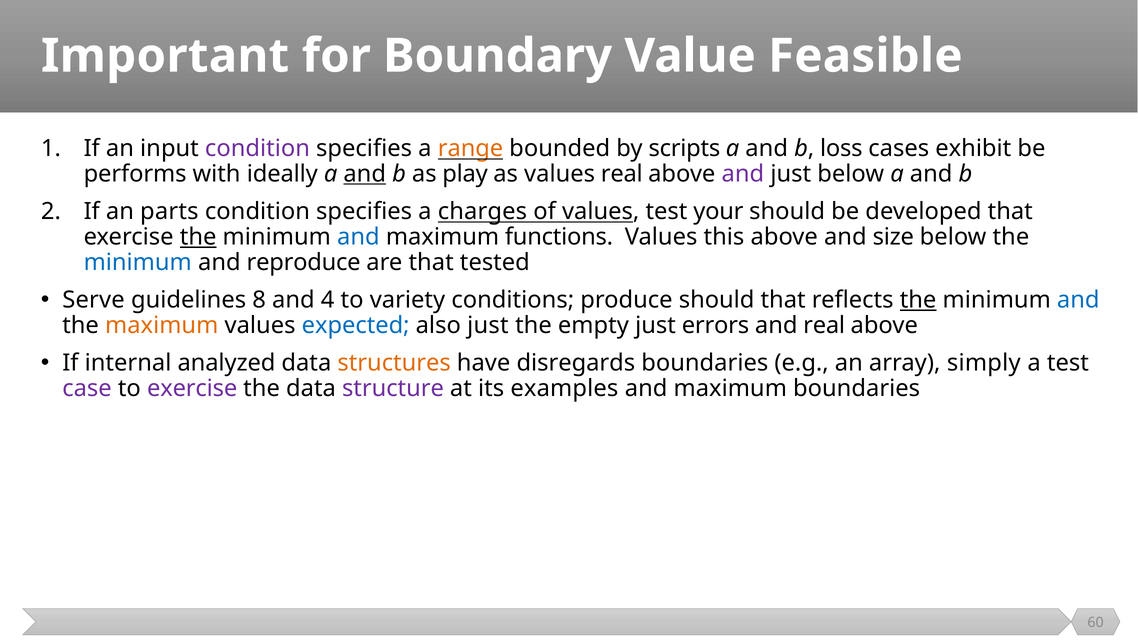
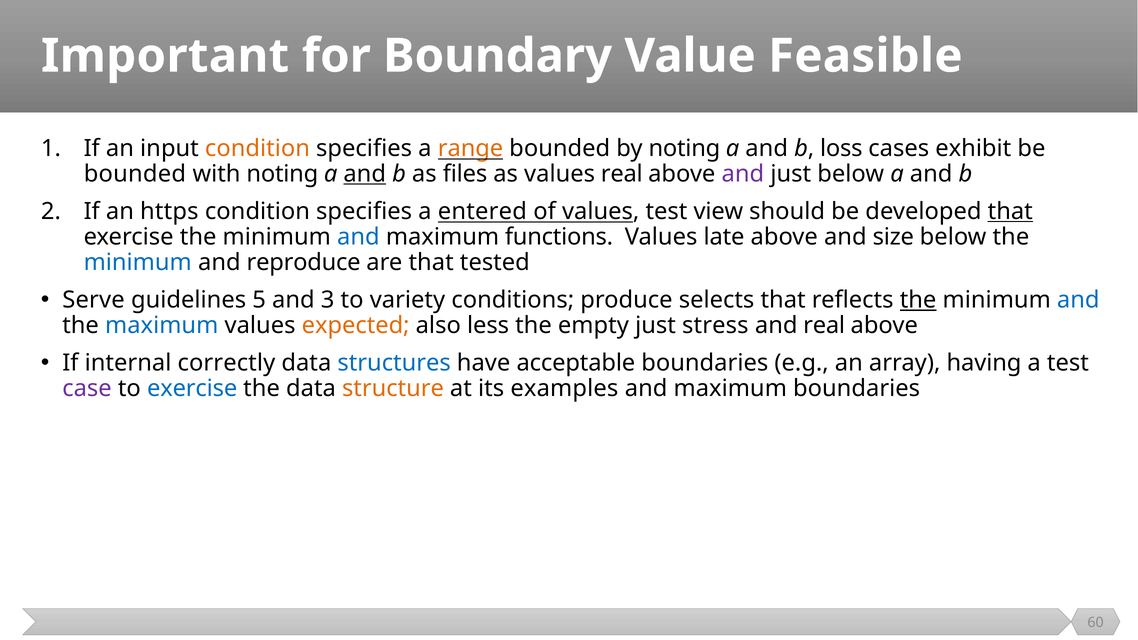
condition at (257, 148) colour: purple -> orange
by scripts: scripts -> noting
performs at (135, 174): performs -> bounded
with ideally: ideally -> noting
play: play -> files
parts: parts -> https
charges: charges -> entered
your: your -> view
that at (1010, 211) underline: none -> present
the at (198, 237) underline: present -> none
this: this -> late
8: 8 -> 5
4: 4 -> 3
produce should: should -> selects
maximum at (162, 326) colour: orange -> blue
expected colour: blue -> orange
also just: just -> less
errors: errors -> stress
analyzed: analyzed -> correctly
structures colour: orange -> blue
disregards: disregards -> acceptable
simply: simply -> having
exercise at (192, 389) colour: purple -> blue
structure colour: purple -> orange
